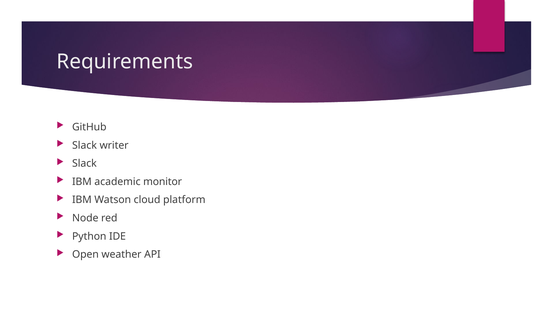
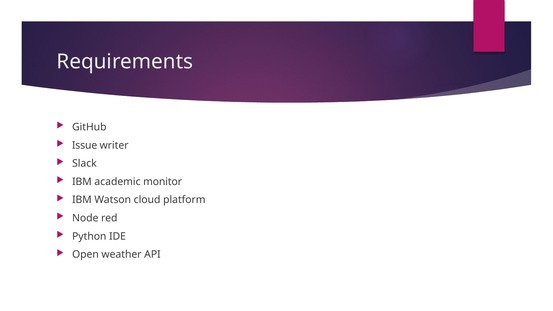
Slack at (84, 145): Slack -> Issue
